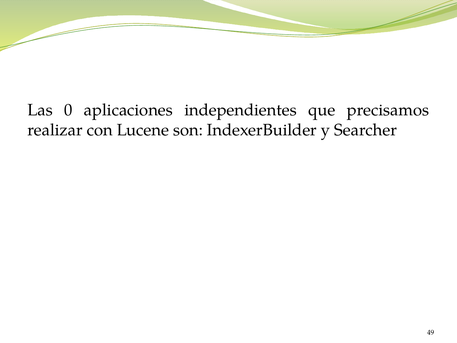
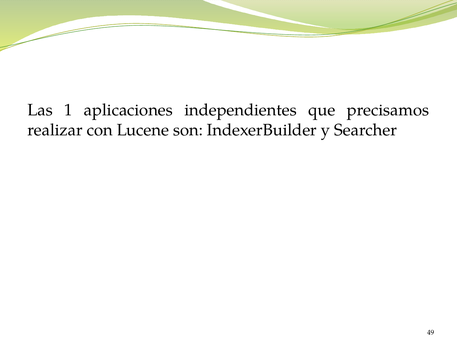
0: 0 -> 1
